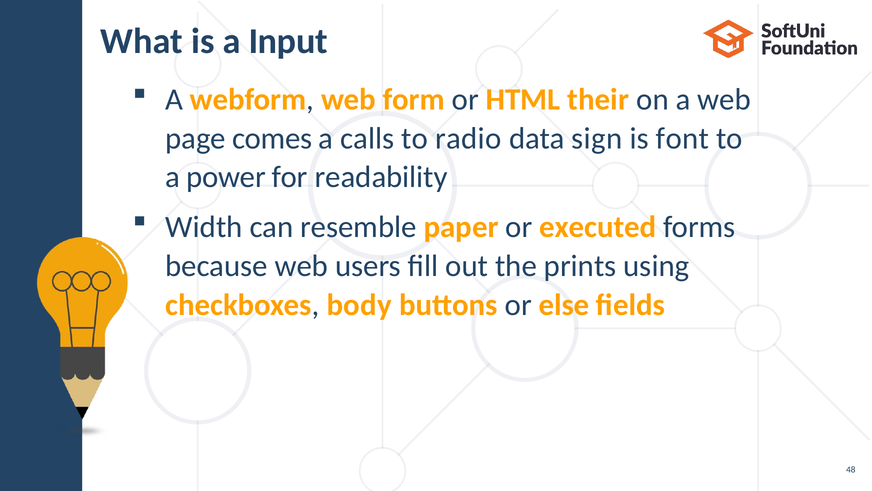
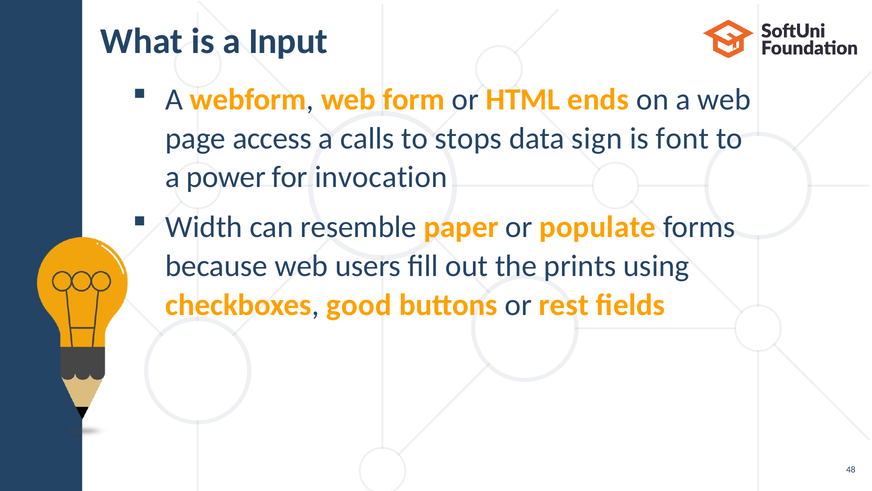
their: their -> ends
comes: comes -> access
radio: radio -> stops
readability: readability -> invocation
executed: executed -> populate
body: body -> good
else: else -> rest
